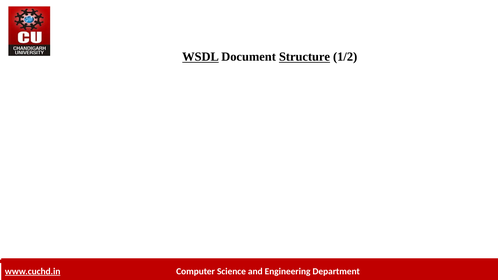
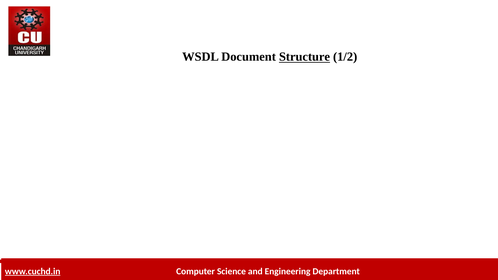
WSDL underline: present -> none
